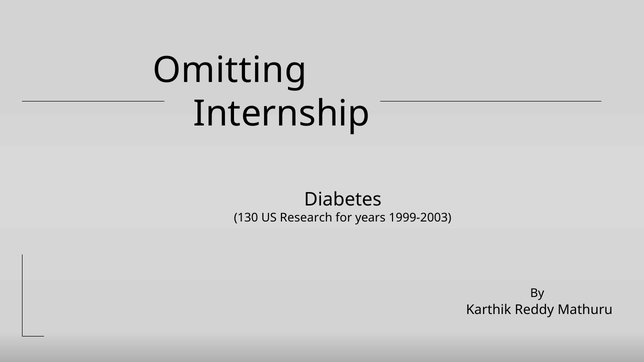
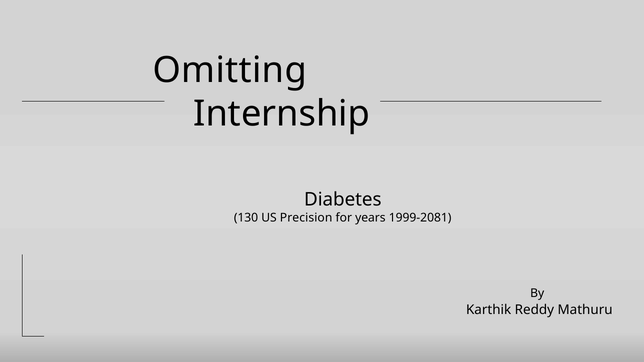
Research: Research -> Precision
1999-2003: 1999-2003 -> 1999-2081
